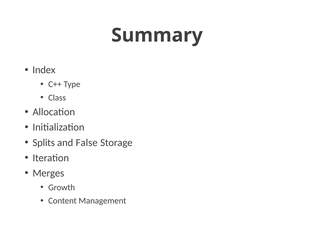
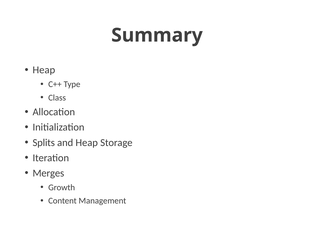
Index at (44, 70): Index -> Heap
and False: False -> Heap
